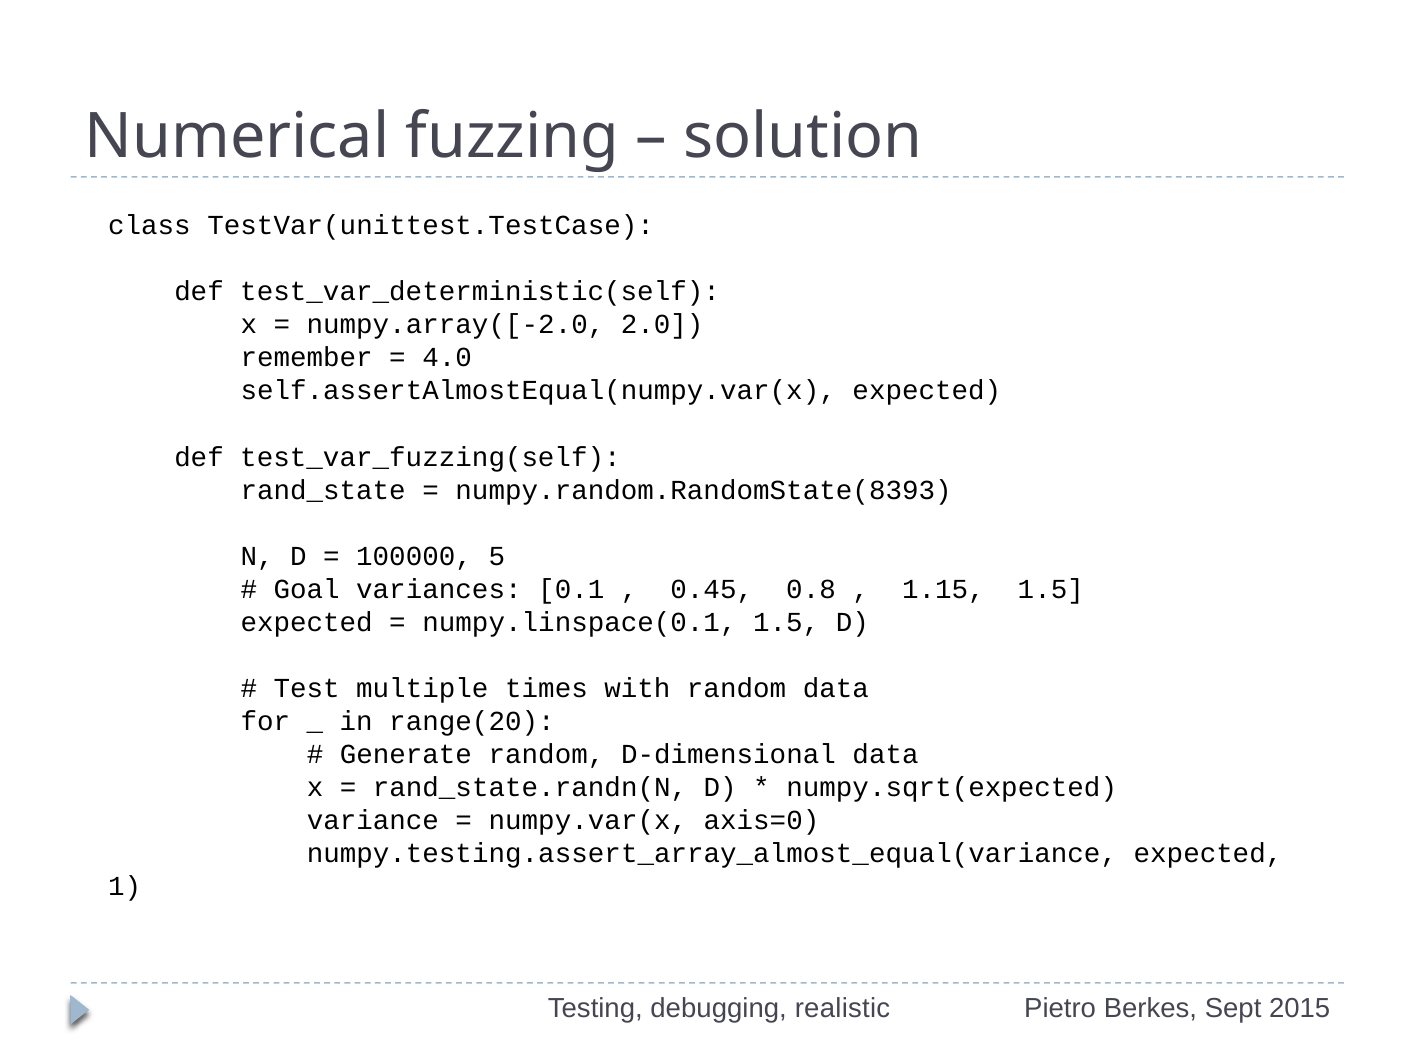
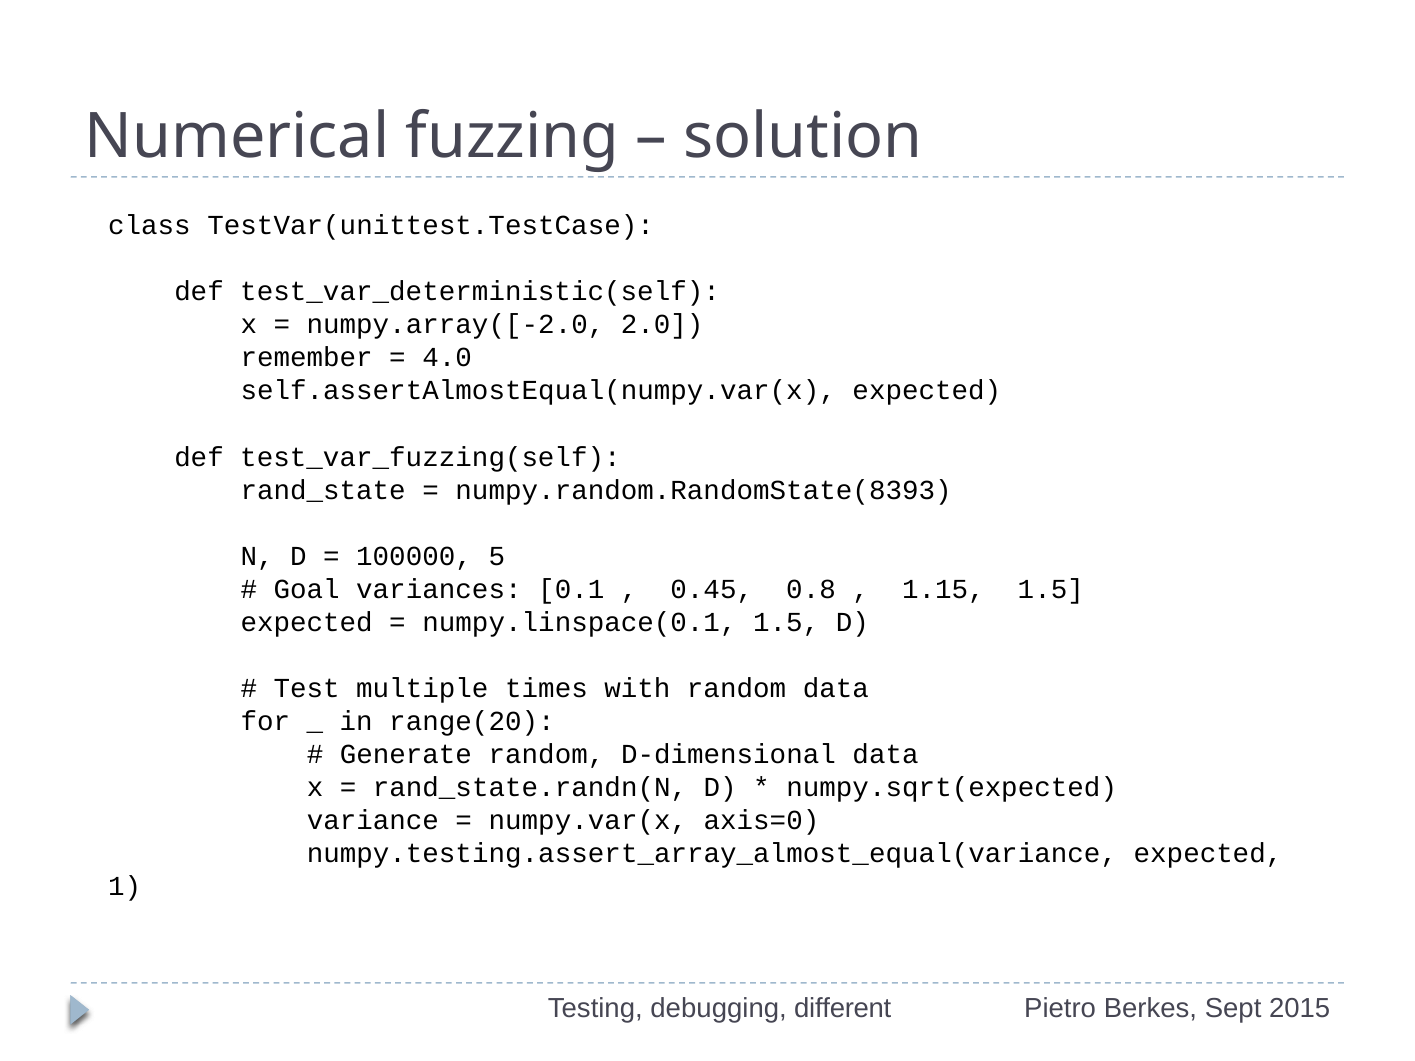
realistic: realistic -> different
